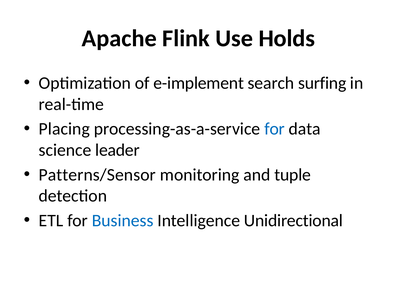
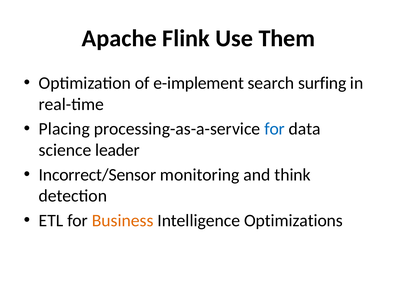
Holds: Holds -> Them
Patterns/Sensor: Patterns/Sensor -> Incorrect/Sensor
tuple: tuple -> think
Business colour: blue -> orange
Unidirectional: Unidirectional -> Optimizations
